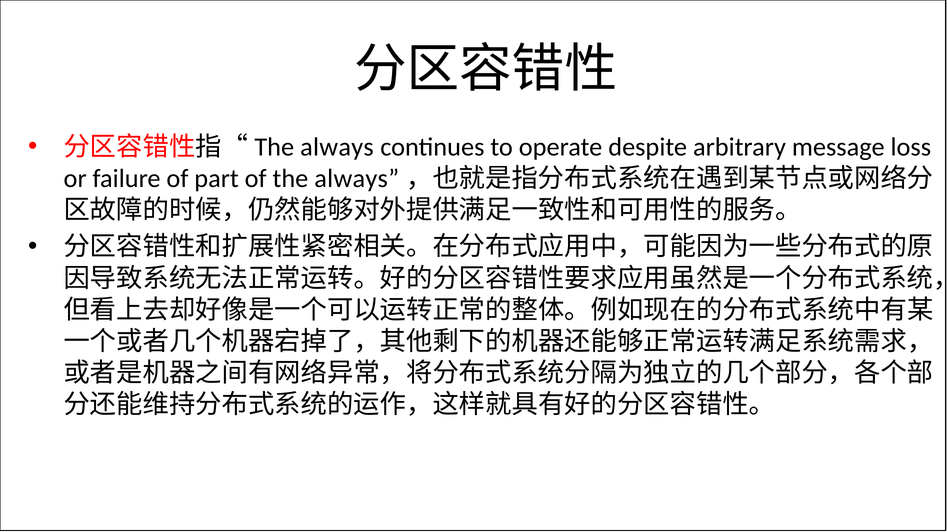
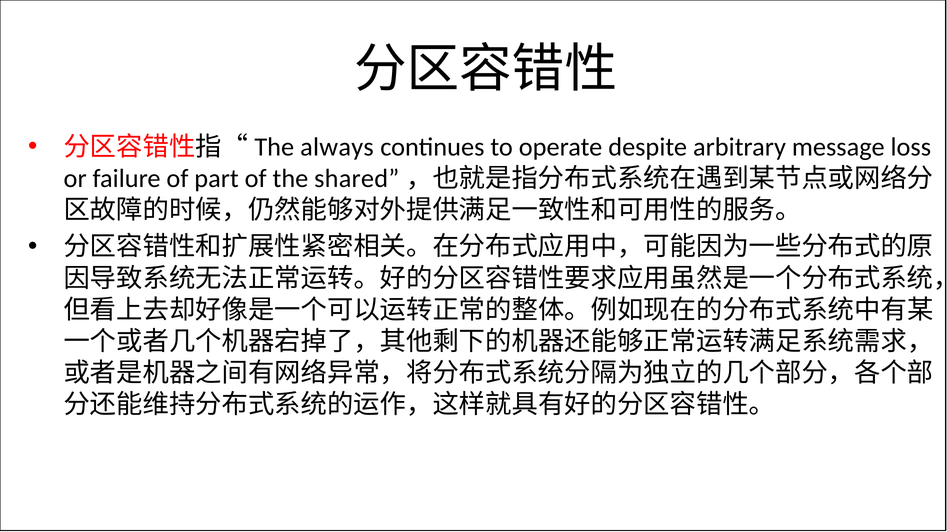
the always: always -> shared
